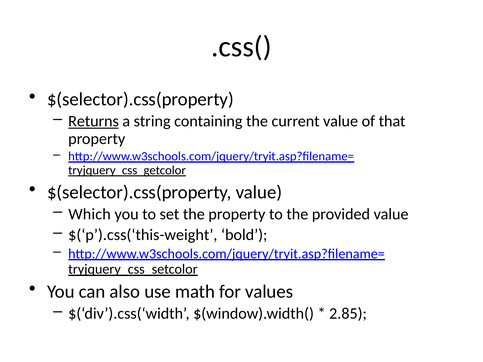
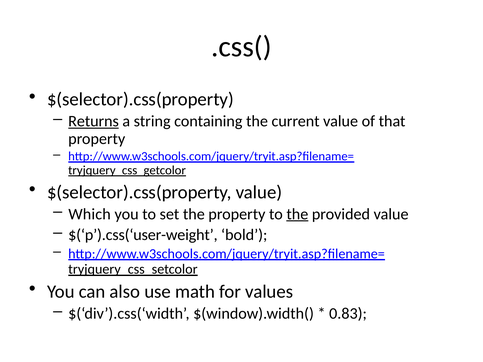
the at (297, 214) underline: none -> present
$(‘p’).css(‘this-weight: $(‘p’).css(‘this-weight -> $(‘p’).css(‘user-weight
2.85: 2.85 -> 0.83
